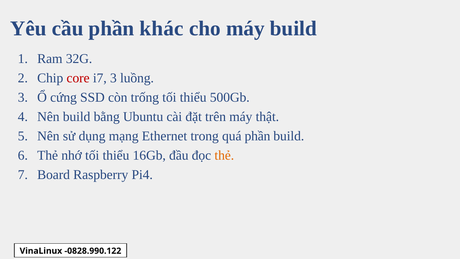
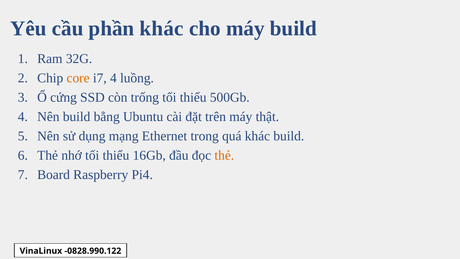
core colour: red -> orange
i7 3: 3 -> 4
quá phần: phần -> khác
